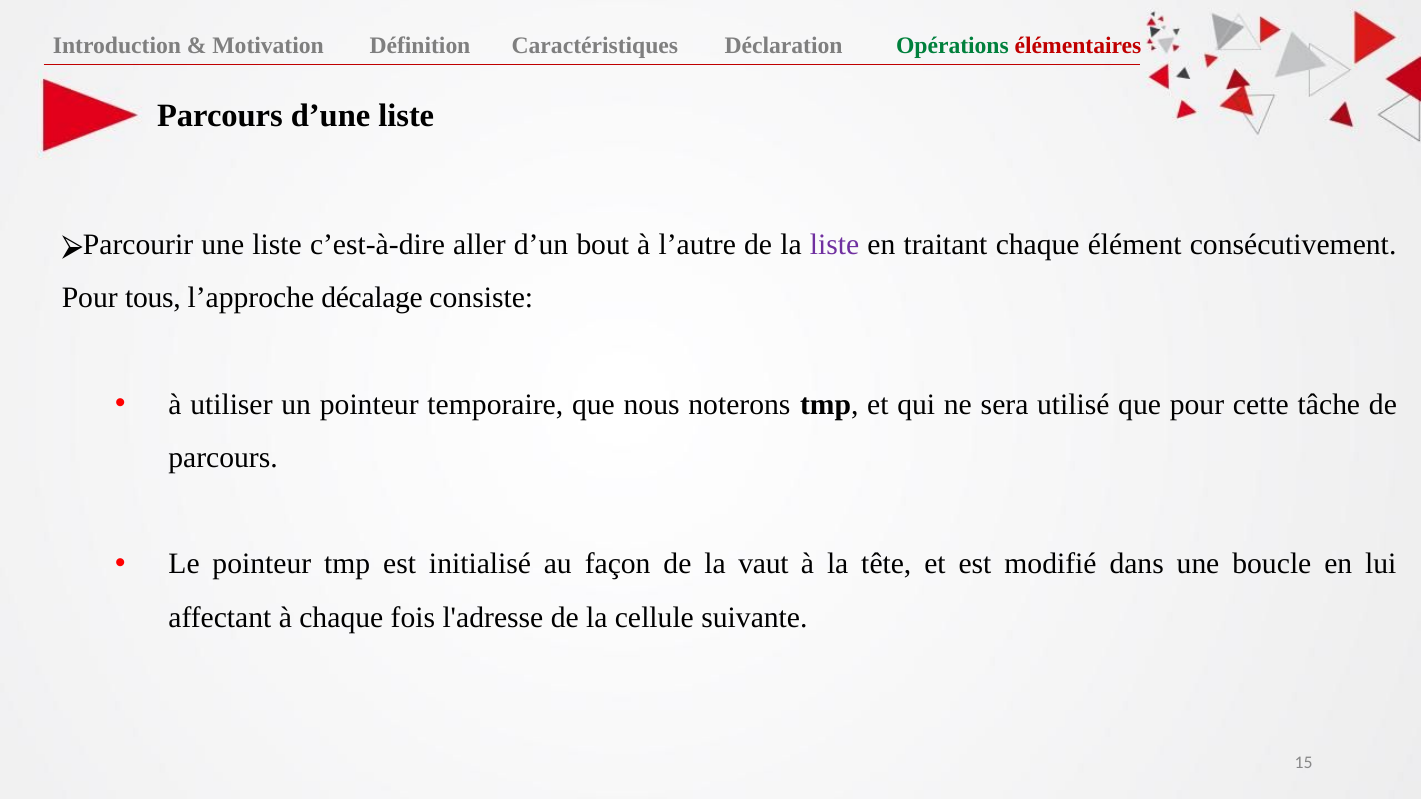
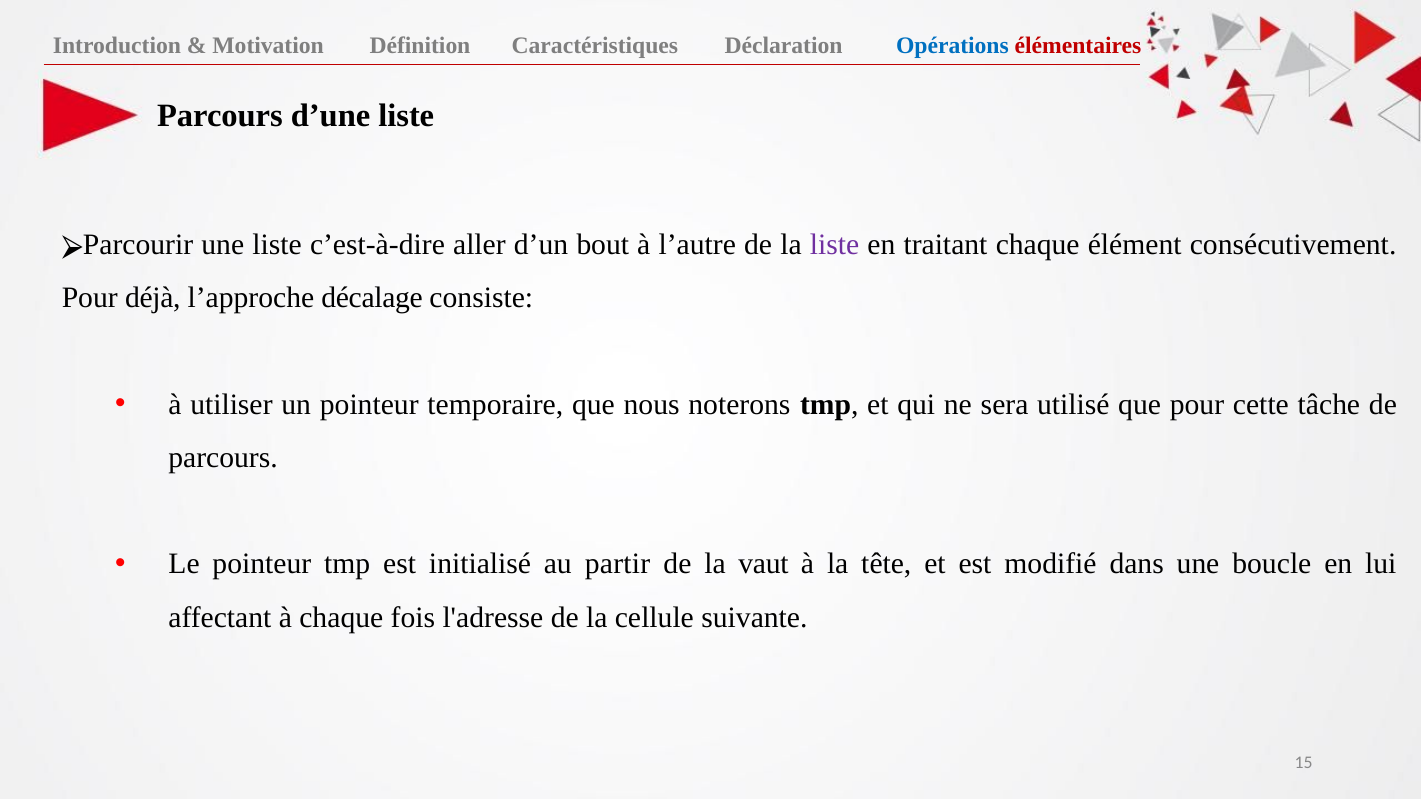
Opérations colour: green -> blue
tous: tous -> déjà
façon: façon -> partir
